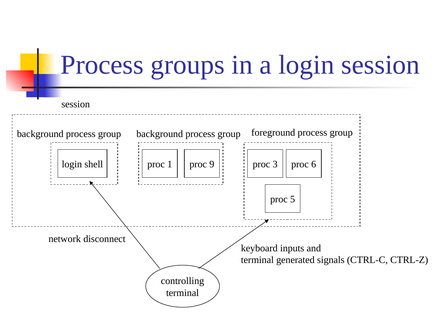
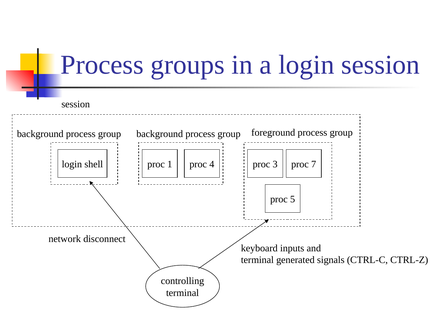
9: 9 -> 4
6: 6 -> 7
